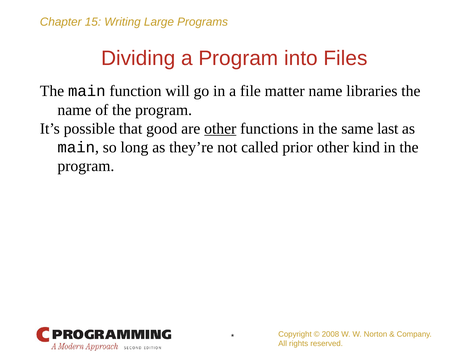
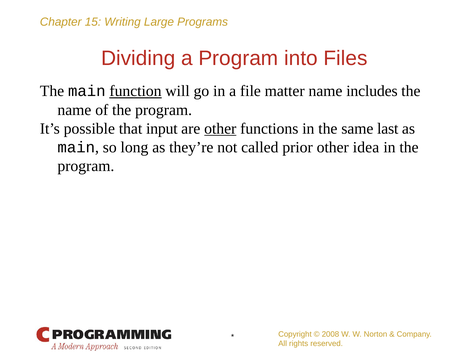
function underline: none -> present
libraries: libraries -> includes
good: good -> input
kind: kind -> idea
